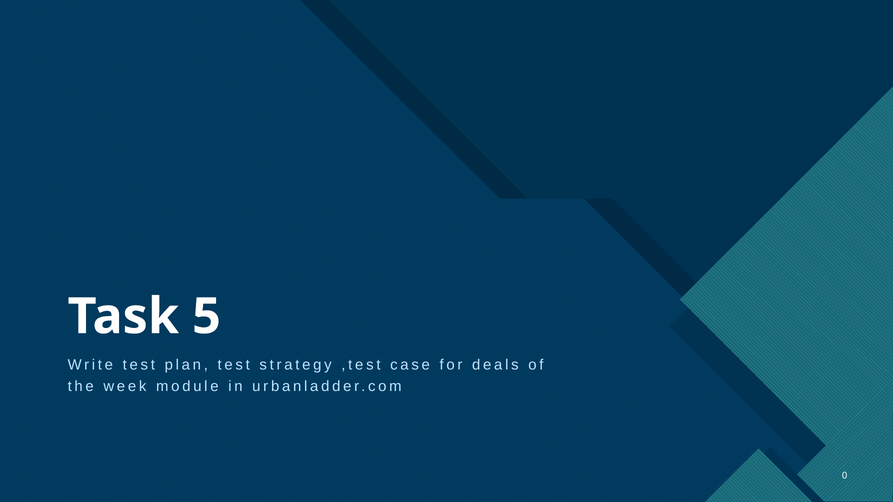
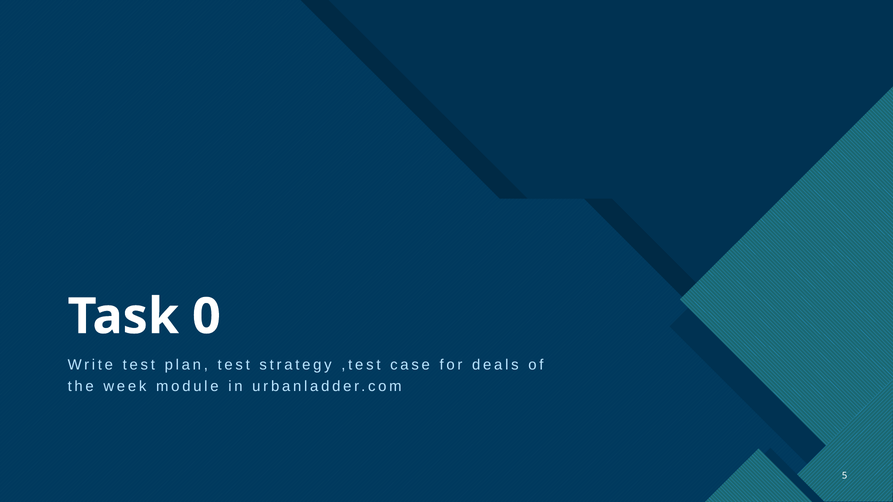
5: 5 -> 0
0: 0 -> 5
